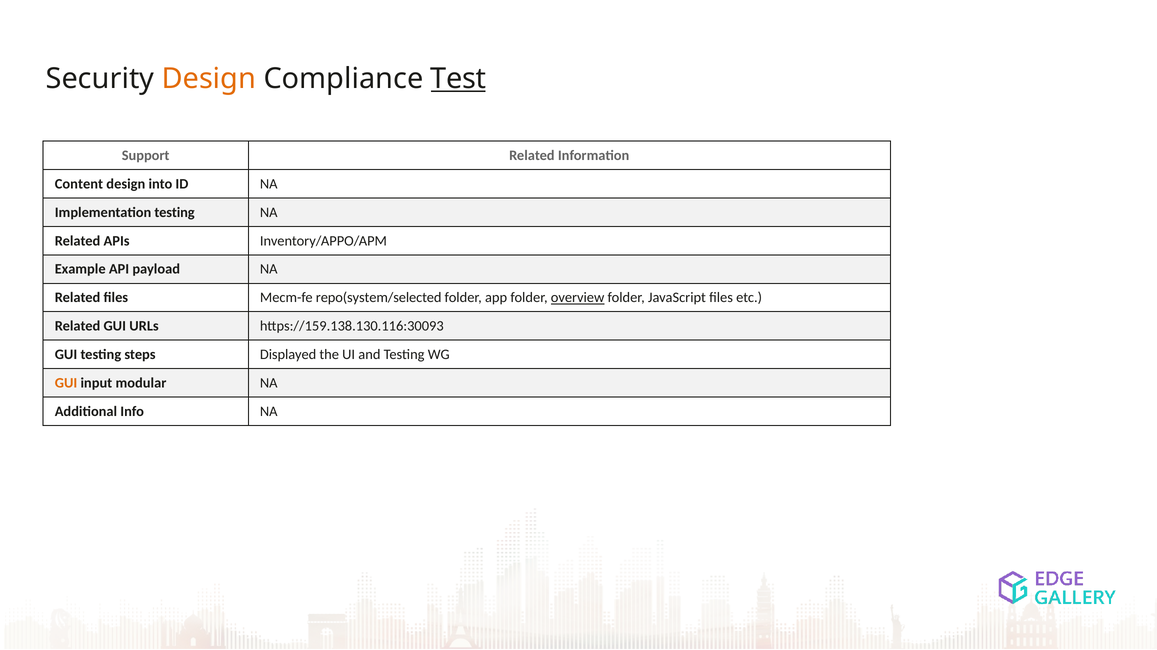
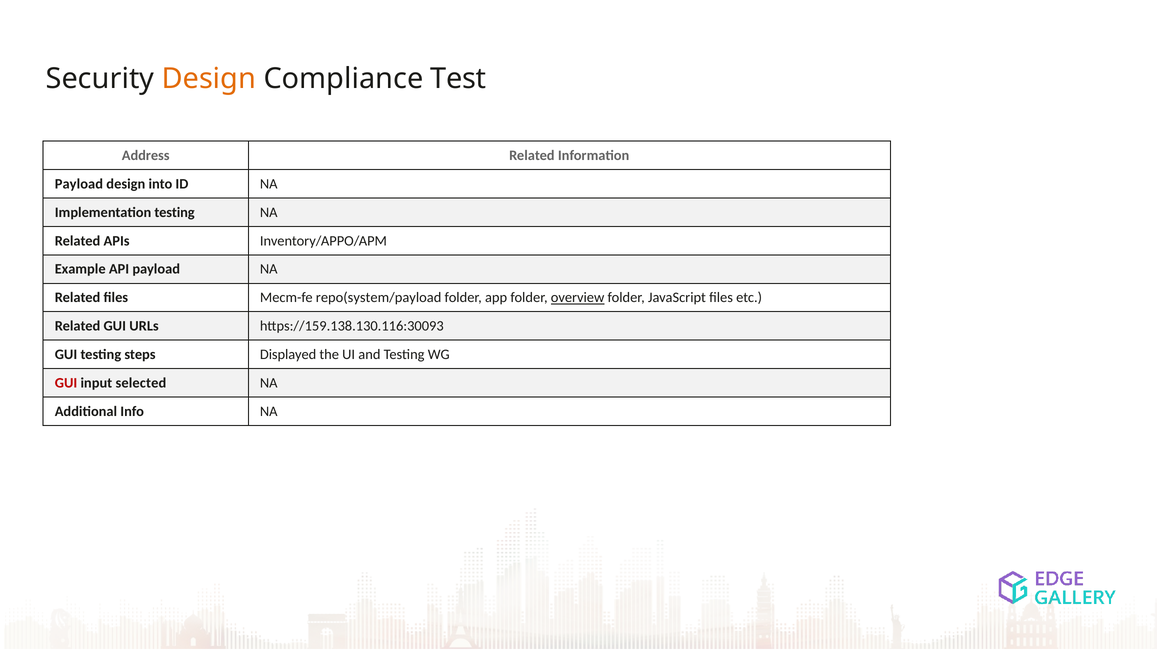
Test underline: present -> none
Support: Support -> Address
Content at (79, 184): Content -> Payload
repo(system/selected: repo(system/selected -> repo(system/payload
GUI at (66, 383) colour: orange -> red
modular: modular -> selected
